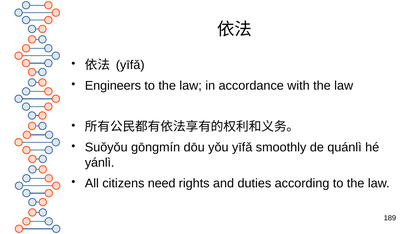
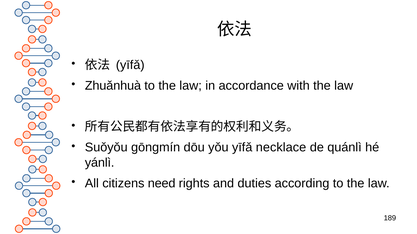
Engineers: Engineers -> Zhuǎnhuà
smoothly: smoothly -> necklace
